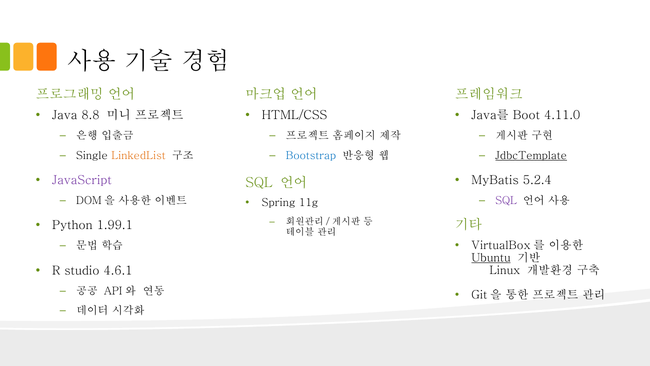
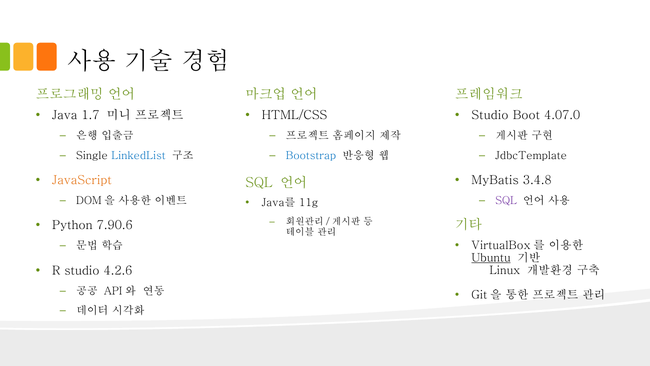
8.8: 8.8 -> 1.7
Java를 at (490, 115): Java를 -> Studio
4.11.0: 4.11.0 -> 4.07.0
LinkedList colour: orange -> blue
JdbcTemplate underline: present -> none
JavaScript colour: purple -> orange
5.2.4: 5.2.4 -> 3.4.8
Spring: Spring -> Java를
1.99.1: 1.99.1 -> 7.90.6
4.6.1: 4.6.1 -> 4.2.6
